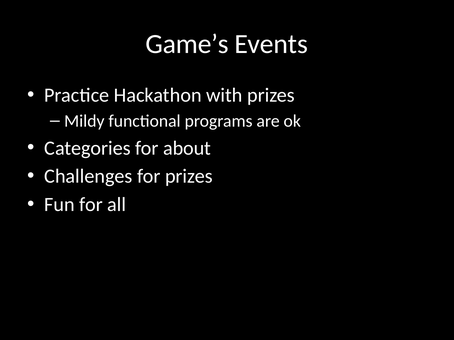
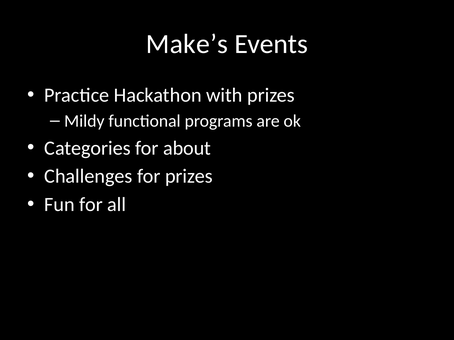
Game’s: Game’s -> Make’s
